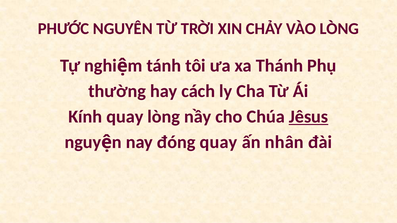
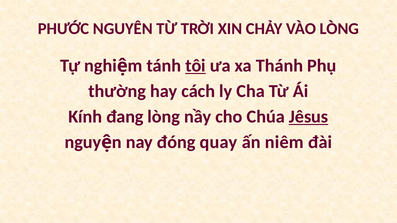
tôi underline: none -> present
Kính quay: quay -> đang
nhân: nhân -> niêm
